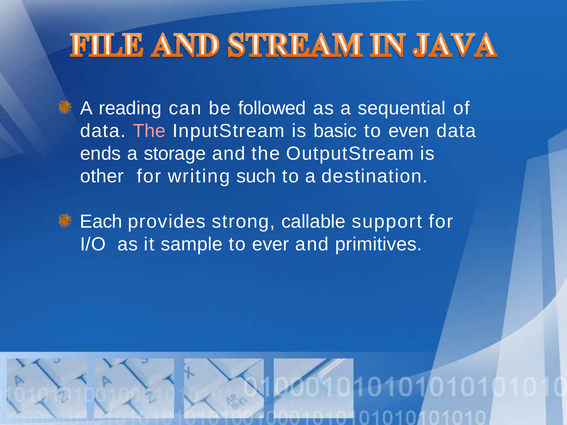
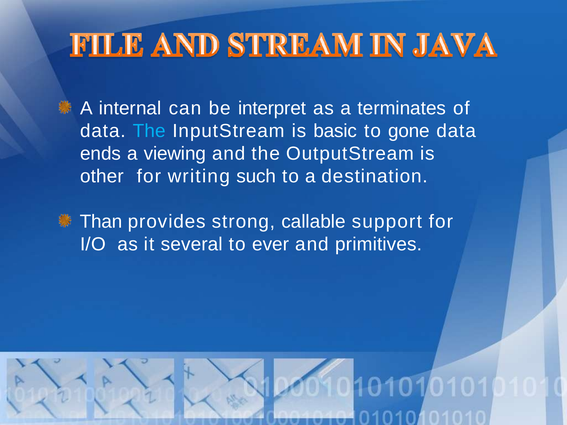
reading: reading -> internal
followed: followed -> interpret
sequential: sequential -> terminates
The at (149, 131) colour: pink -> light blue
even: even -> gone
storage: storage -> viewing
Each: Each -> Than
sample: sample -> several
